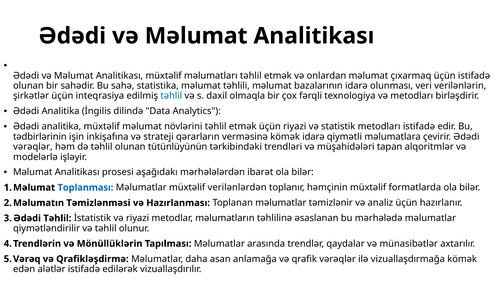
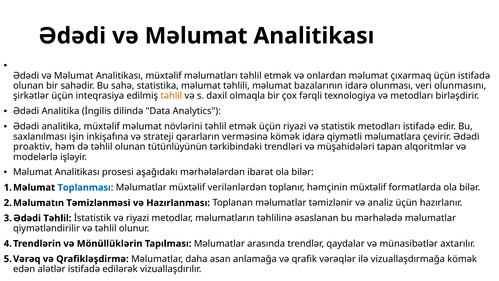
verilənlərin: verilənlərin -> olunmasını
təhlil at (171, 96) colour: blue -> orange
tədbirlərinin: tədbirlərinin -> saxlanılması
vərəqlər at (33, 147): vərəqlər -> proaktiv
